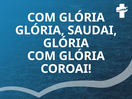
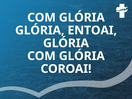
SAUDAI: SAUDAI -> ENTOAI
